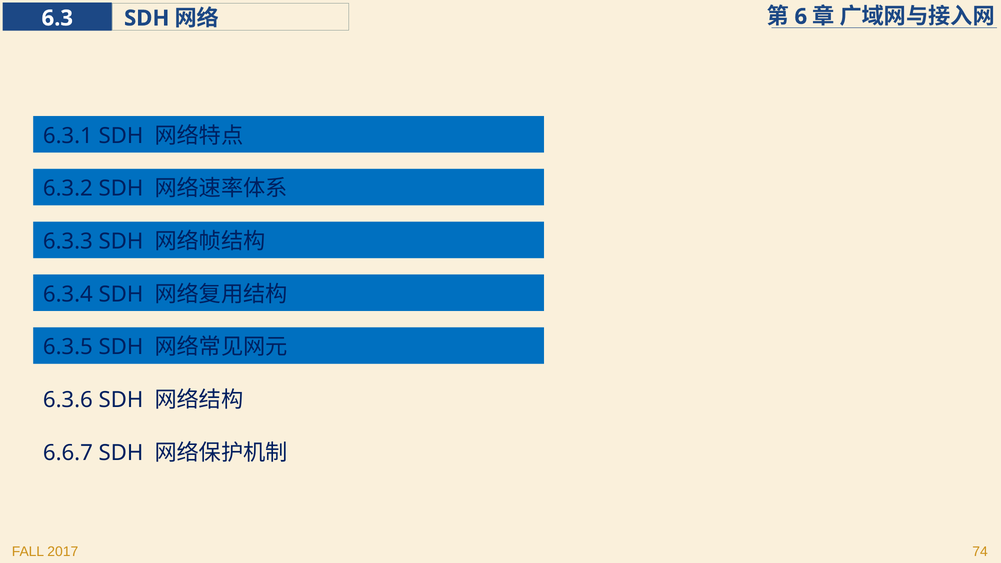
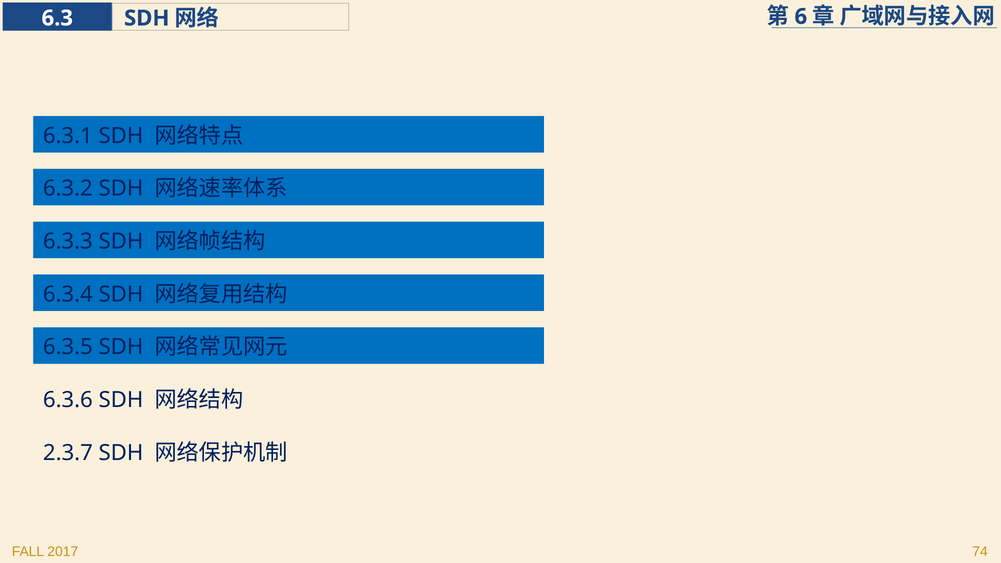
6.6.7: 6.6.7 -> 2.3.7
